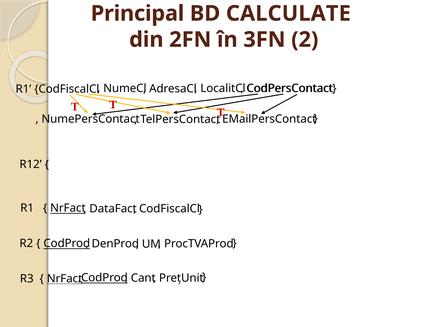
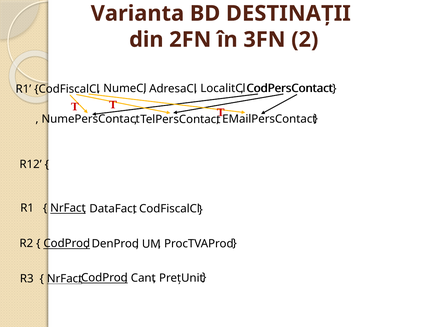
Principal: Principal -> Varianta
CALCULATE: CALCULATE -> DESTINAŢII
